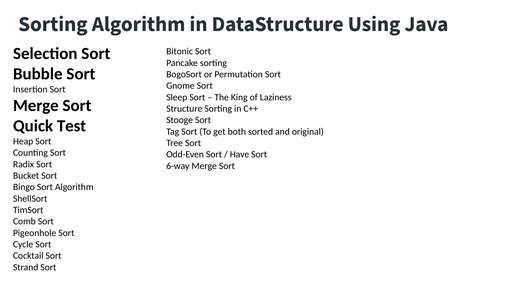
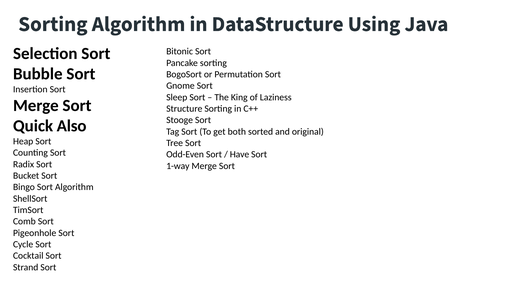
Test: Test -> Also
6-way: 6-way -> 1-way
